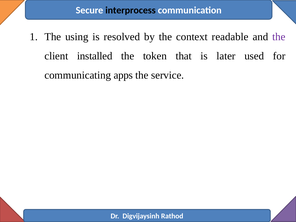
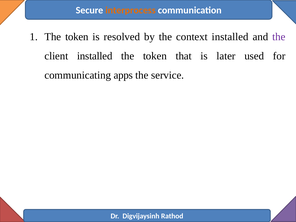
interprocess colour: black -> orange
using at (77, 37): using -> token
context readable: readable -> installed
